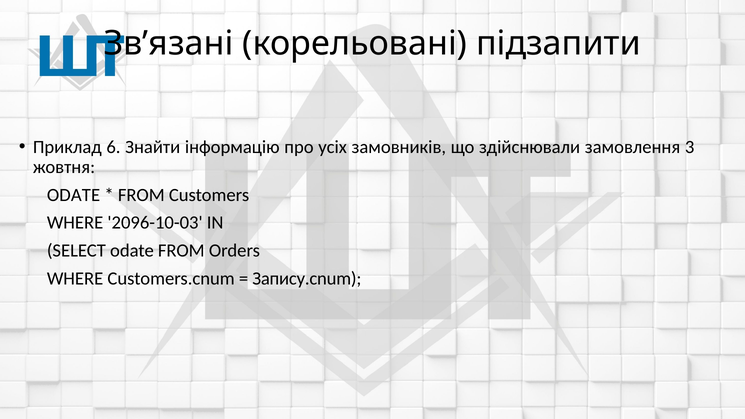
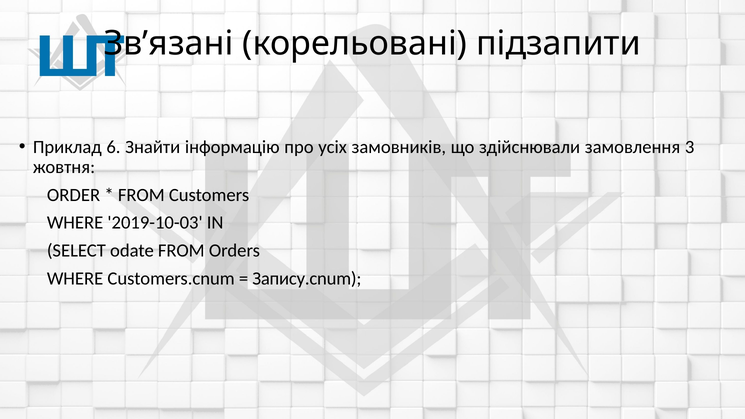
ODATE at (74, 195): ODATE -> ORDER
2096-10-03: 2096-10-03 -> 2019-10-03
